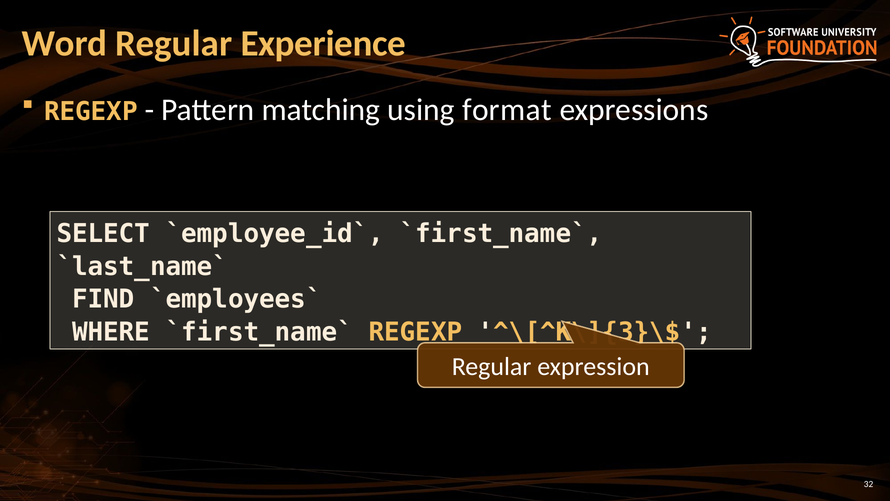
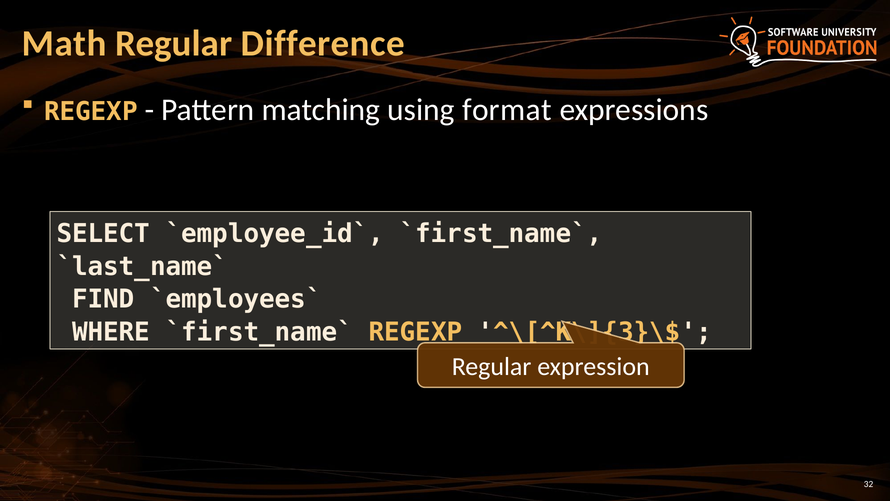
Word: Word -> Math
Experience: Experience -> Difference
